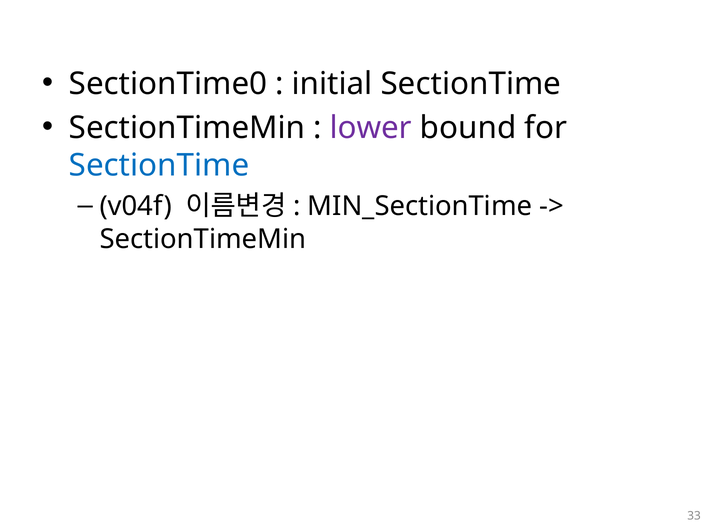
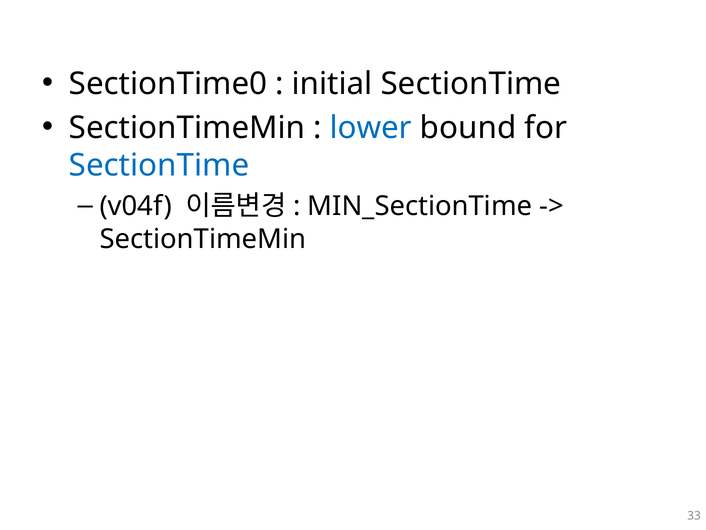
lower colour: purple -> blue
